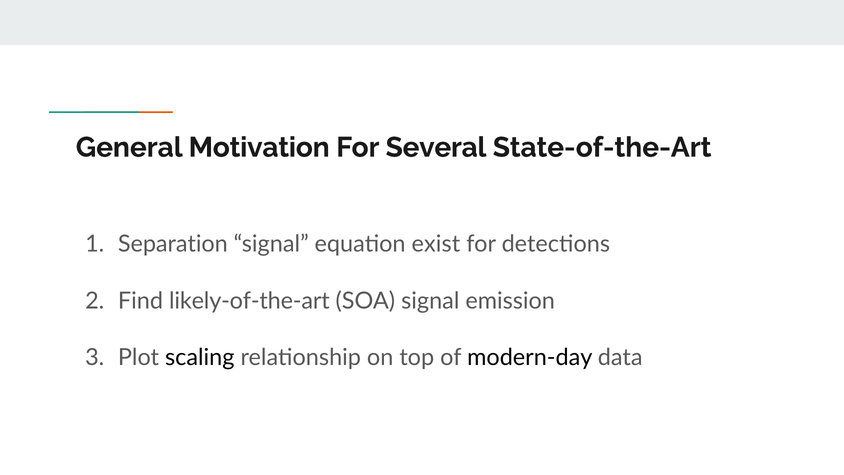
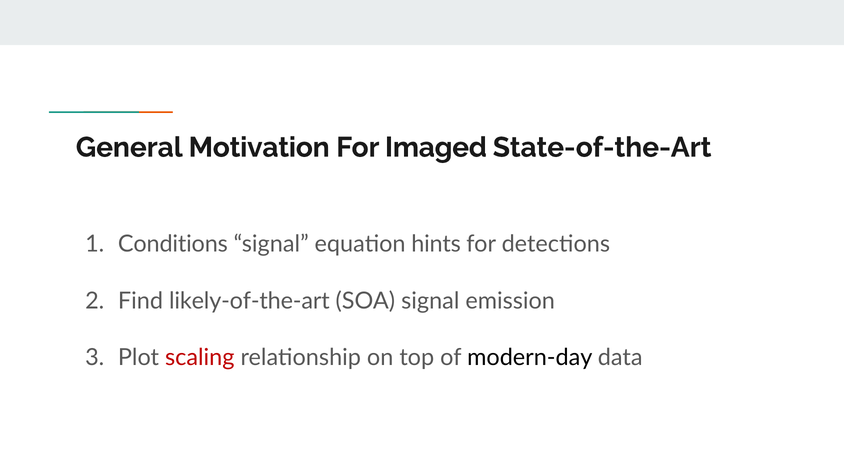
Several: Several -> Imaged
Separation: Separation -> Conditions
exist: exist -> hints
scaling colour: black -> red
